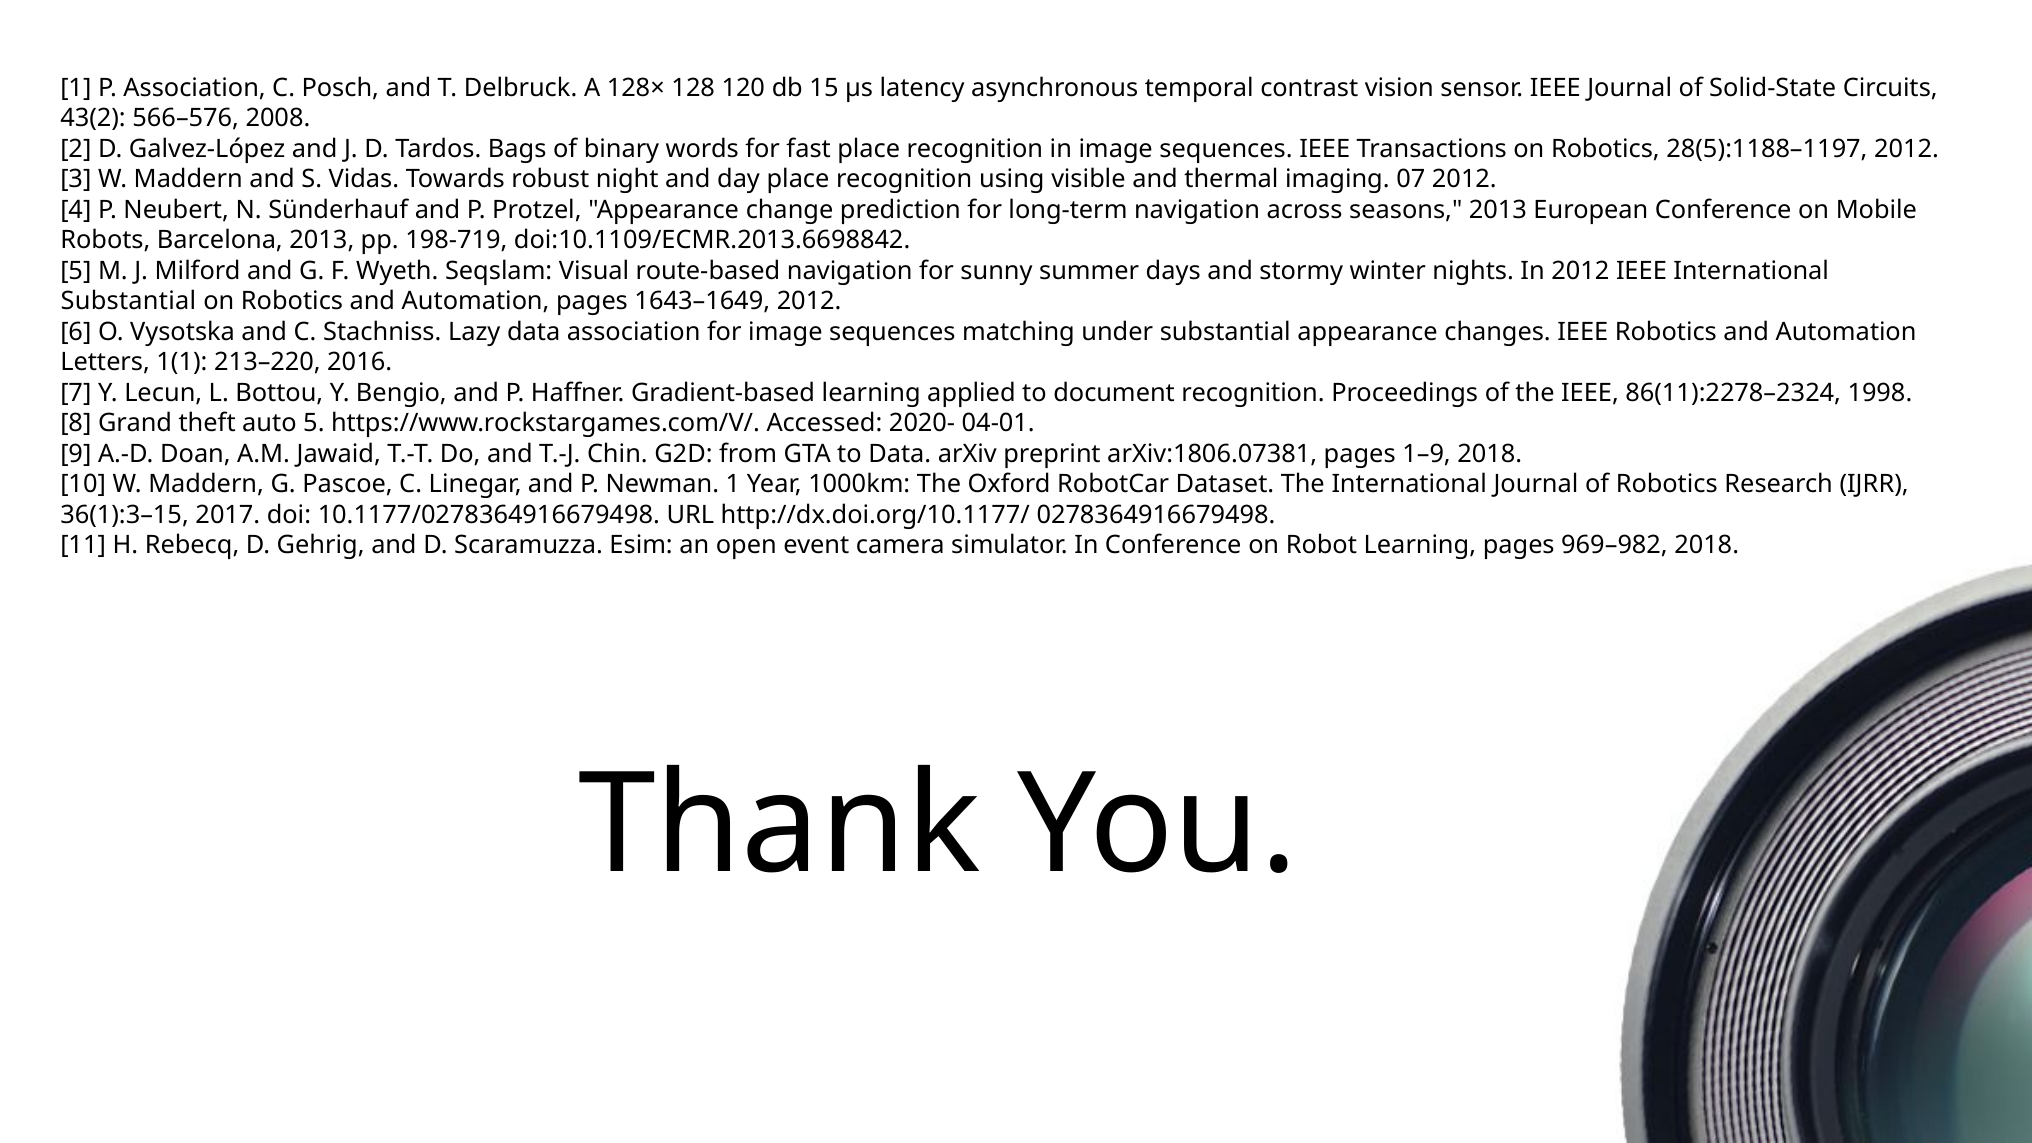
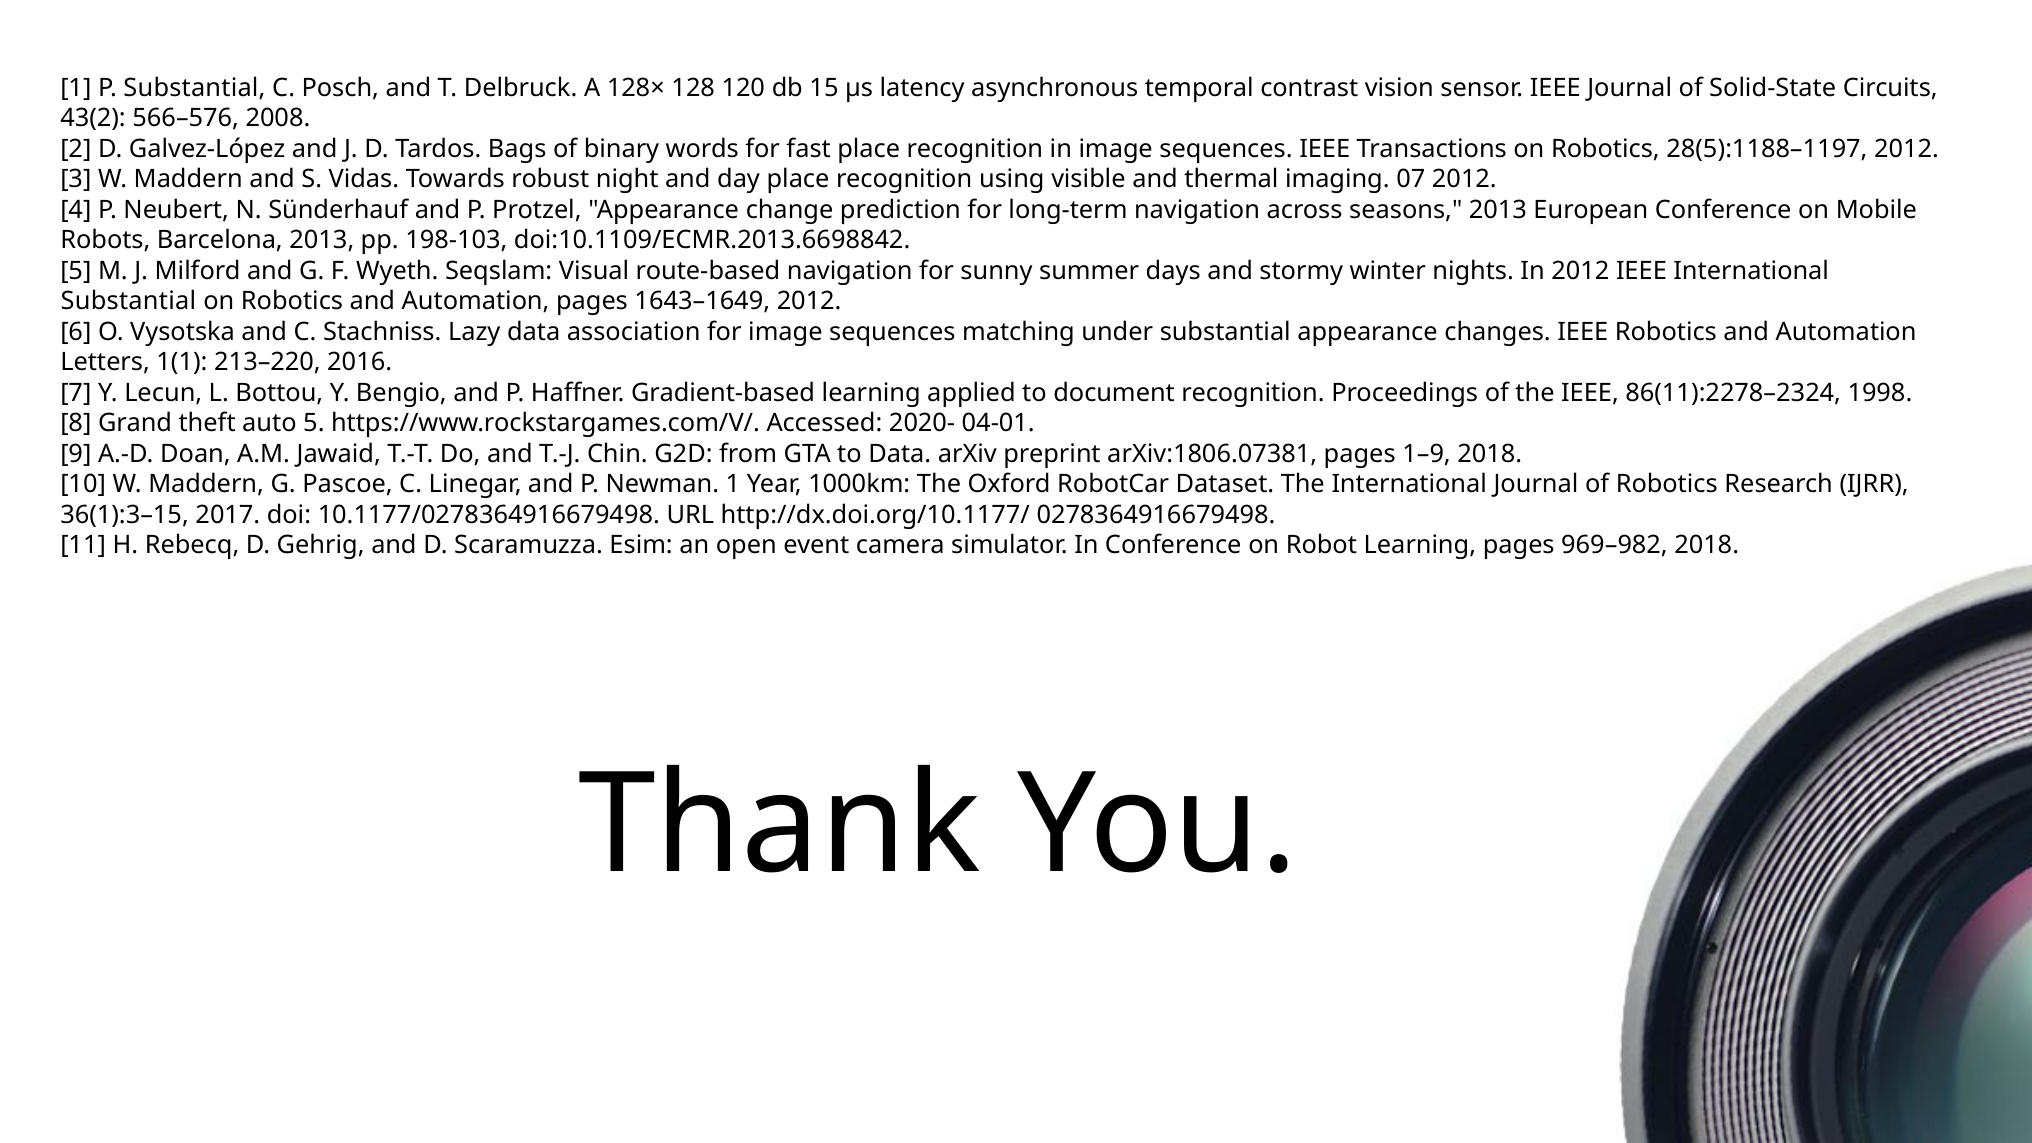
P Association: Association -> Substantial
198-719: 198-719 -> 198-103
